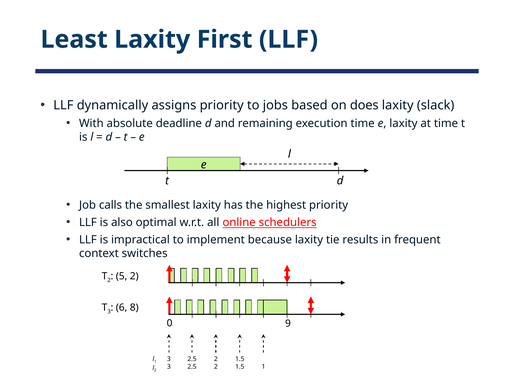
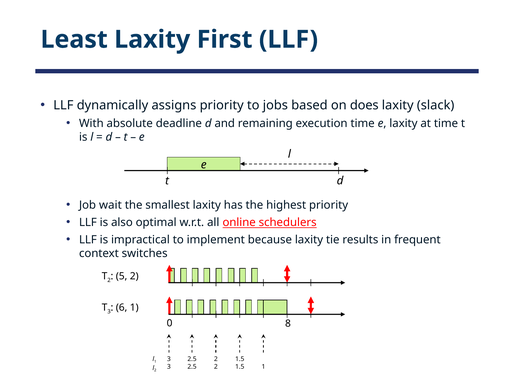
calls: calls -> wait
6 8: 8 -> 1
9: 9 -> 8
